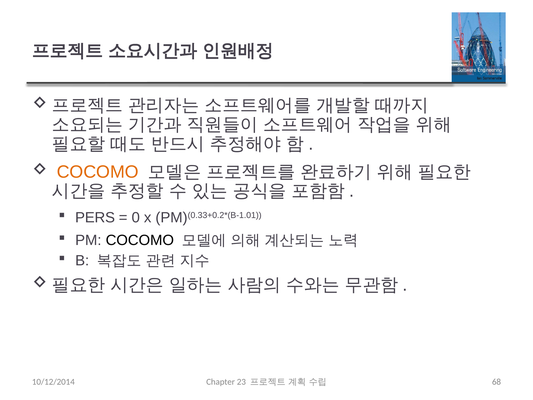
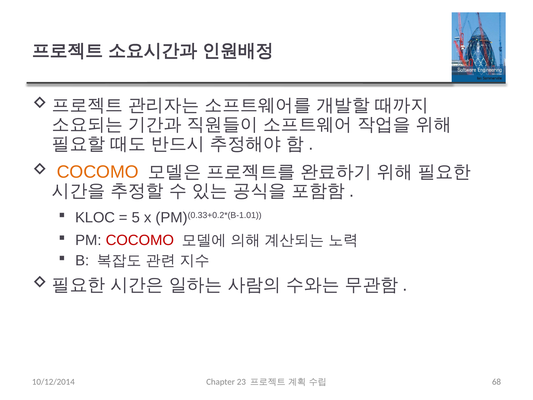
PERS: PERS -> KLOC
0: 0 -> 5
COCOMO at (140, 240) colour: black -> red
